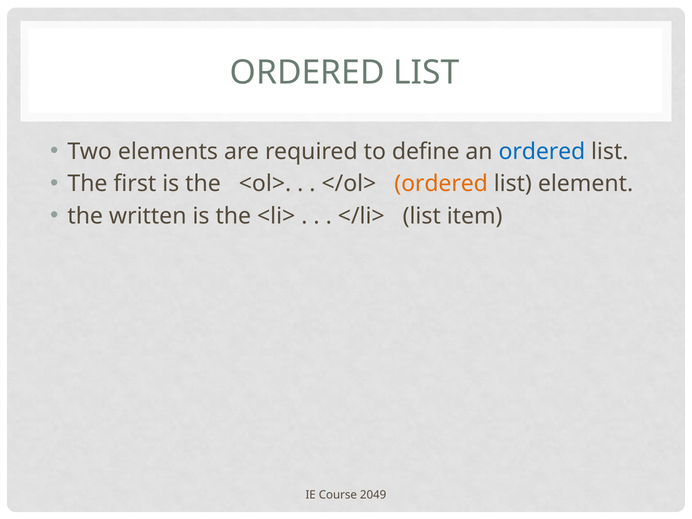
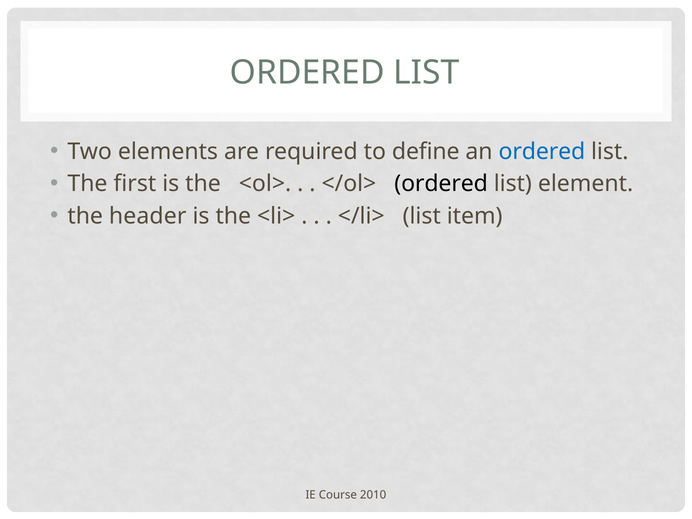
ordered at (441, 184) colour: orange -> black
written: written -> header
2049: 2049 -> 2010
